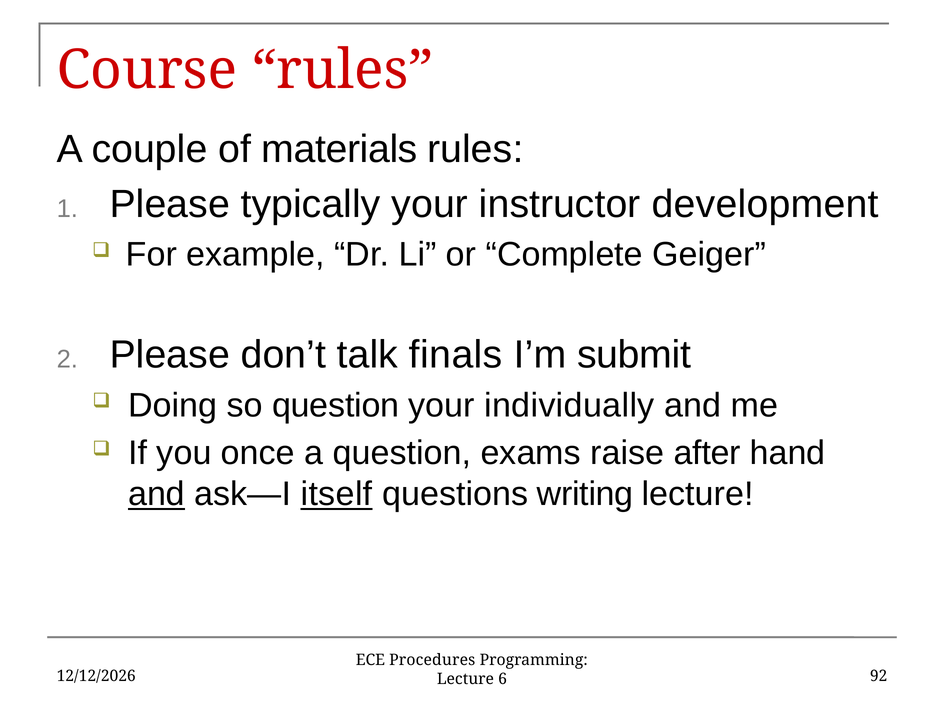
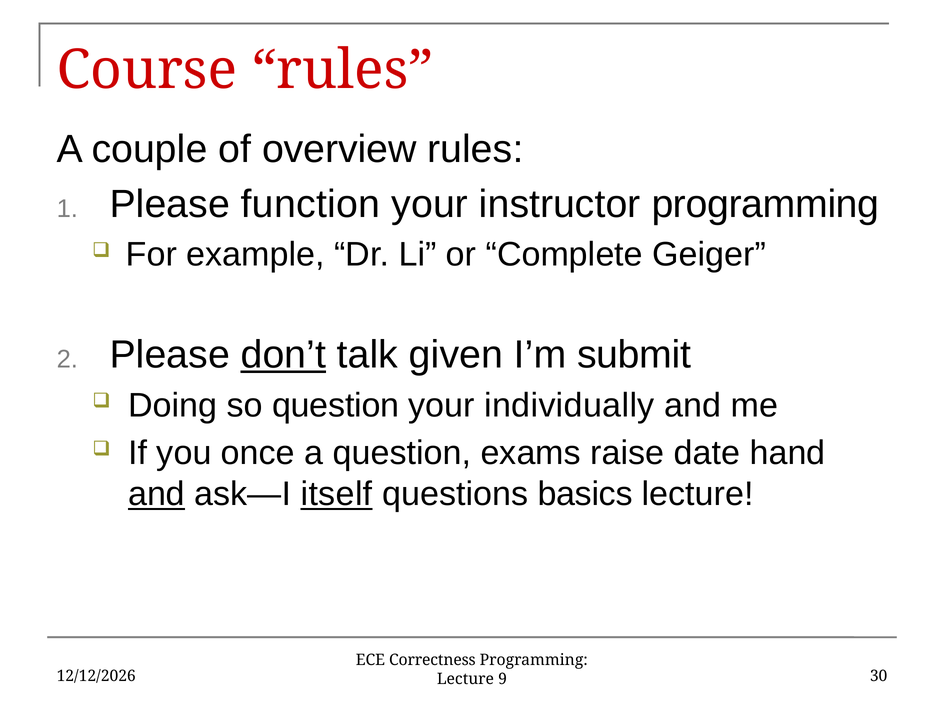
materials: materials -> overview
typically: typically -> function
instructor development: development -> programming
don’t underline: none -> present
finals: finals -> given
after: after -> date
writing: writing -> basics
Procedures: Procedures -> Correctness
92: 92 -> 30
6: 6 -> 9
